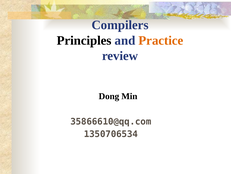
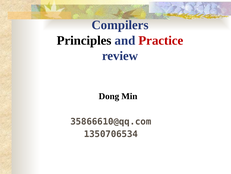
Practice colour: orange -> red
